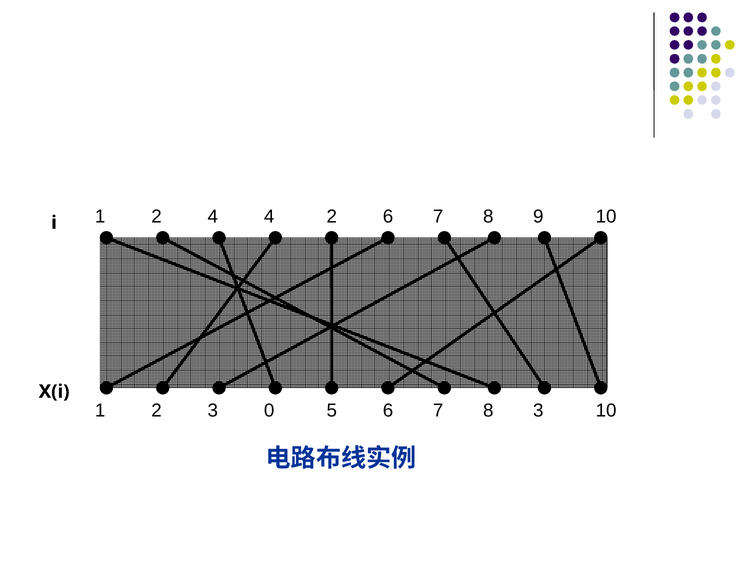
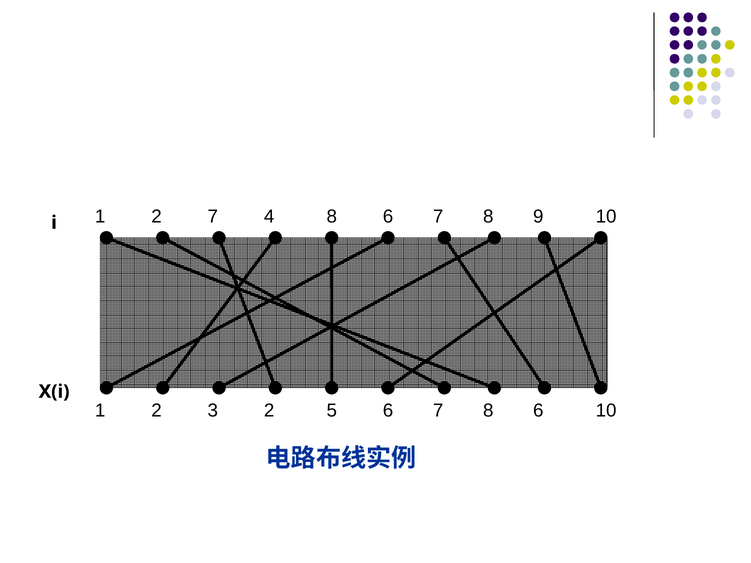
2 4: 4 -> 7
4 2: 2 -> 8
3 0: 0 -> 2
7 8 3: 3 -> 6
